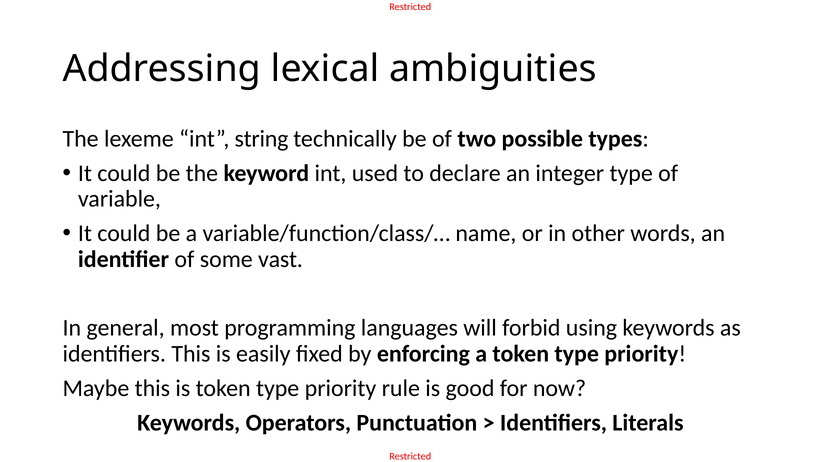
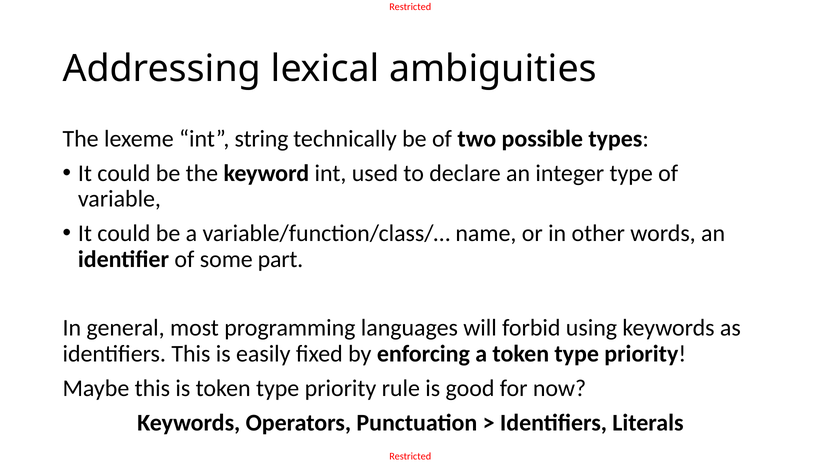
vast: vast -> part
